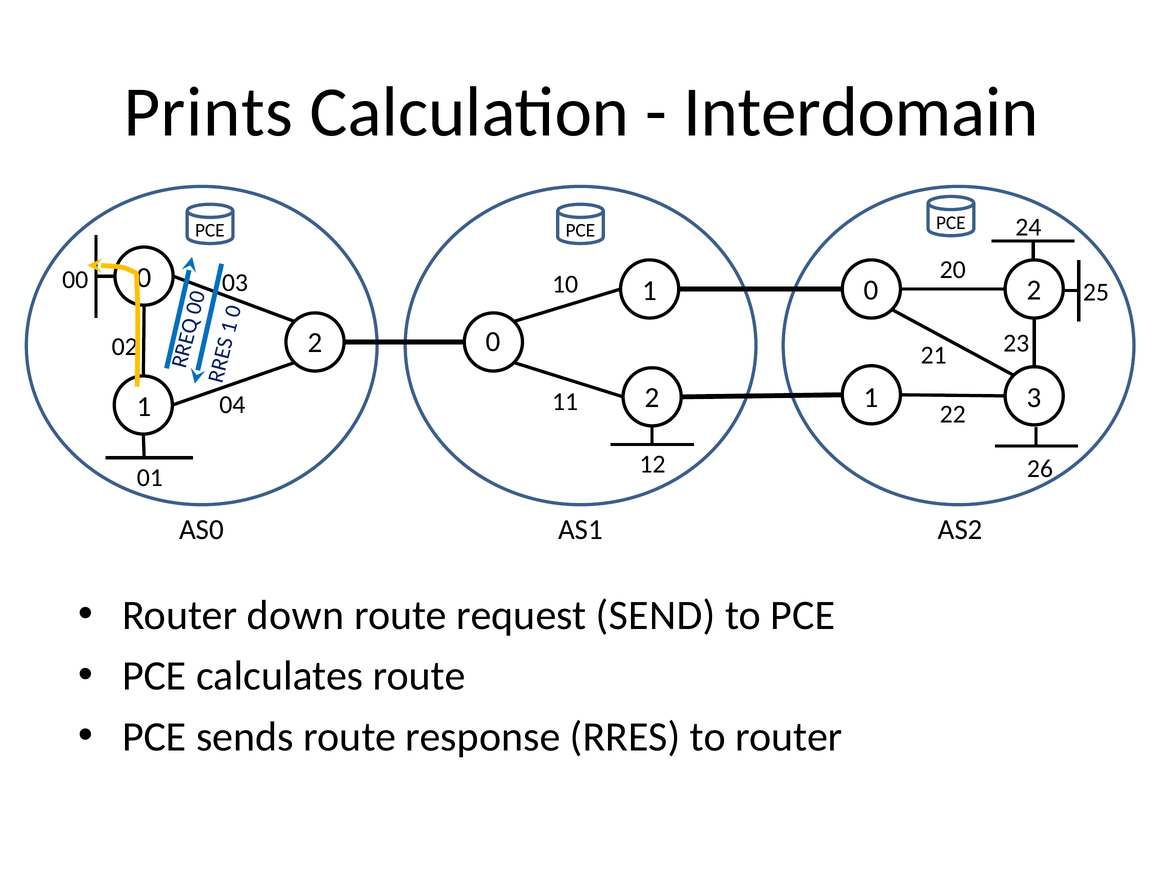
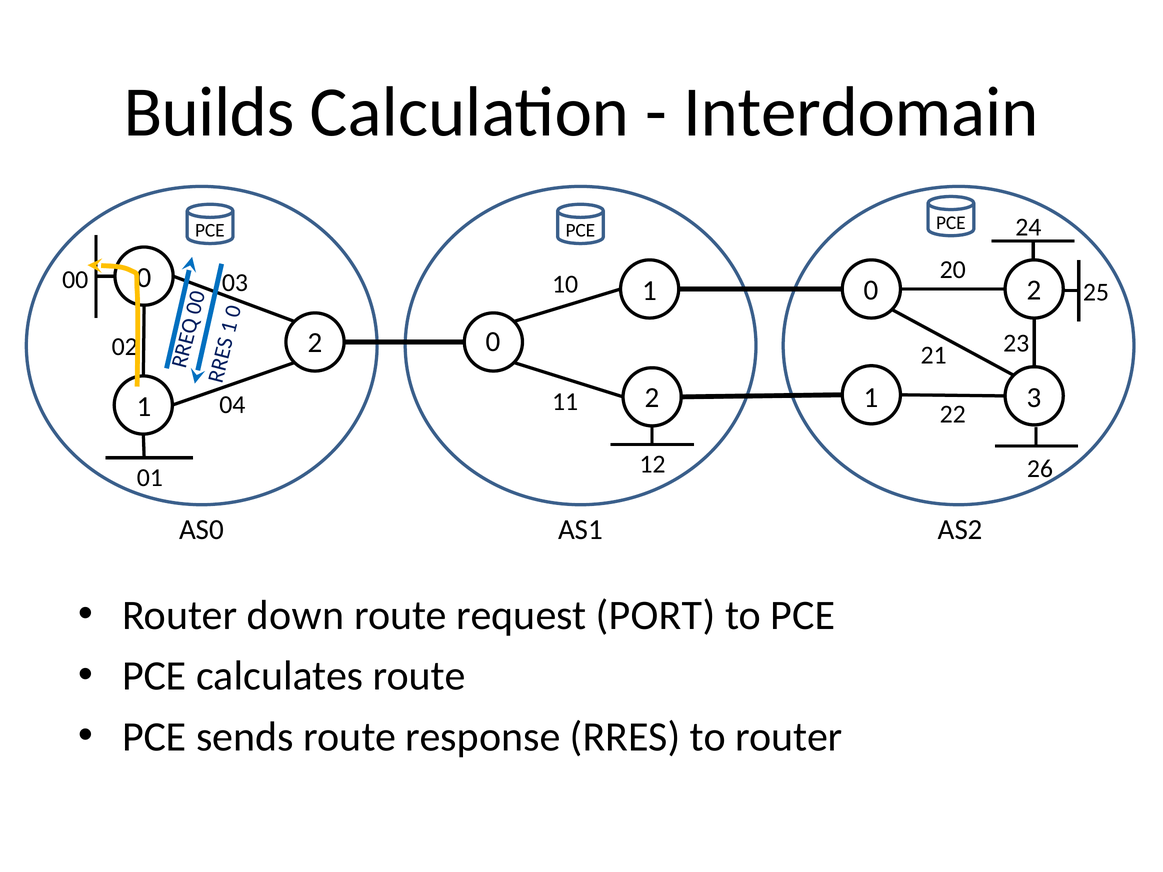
Prints: Prints -> Builds
SEND: SEND -> PORT
